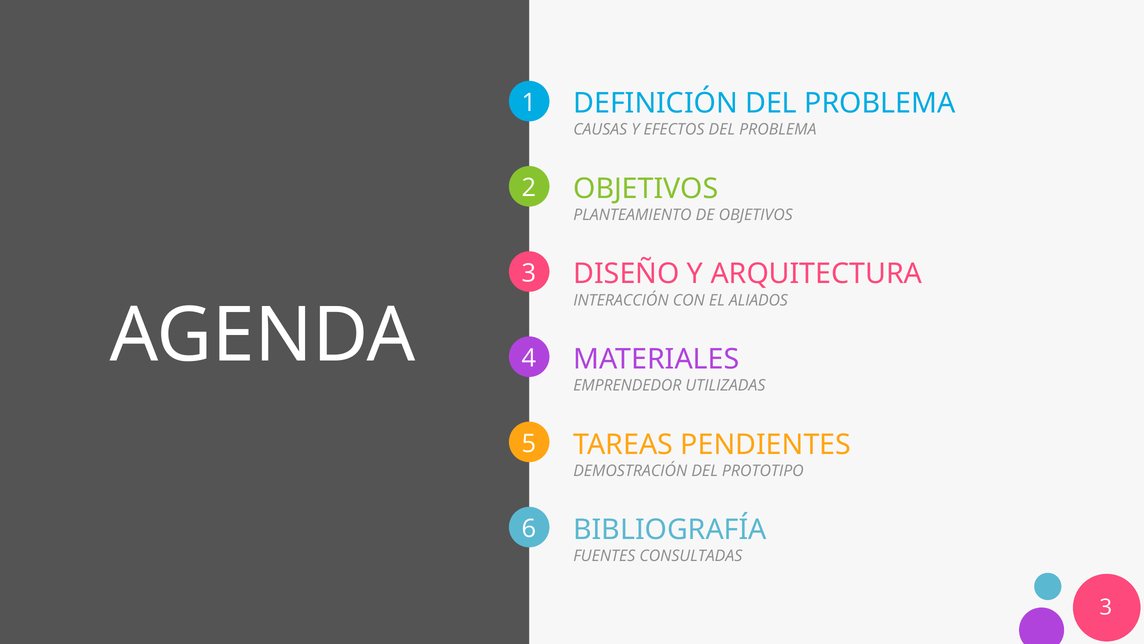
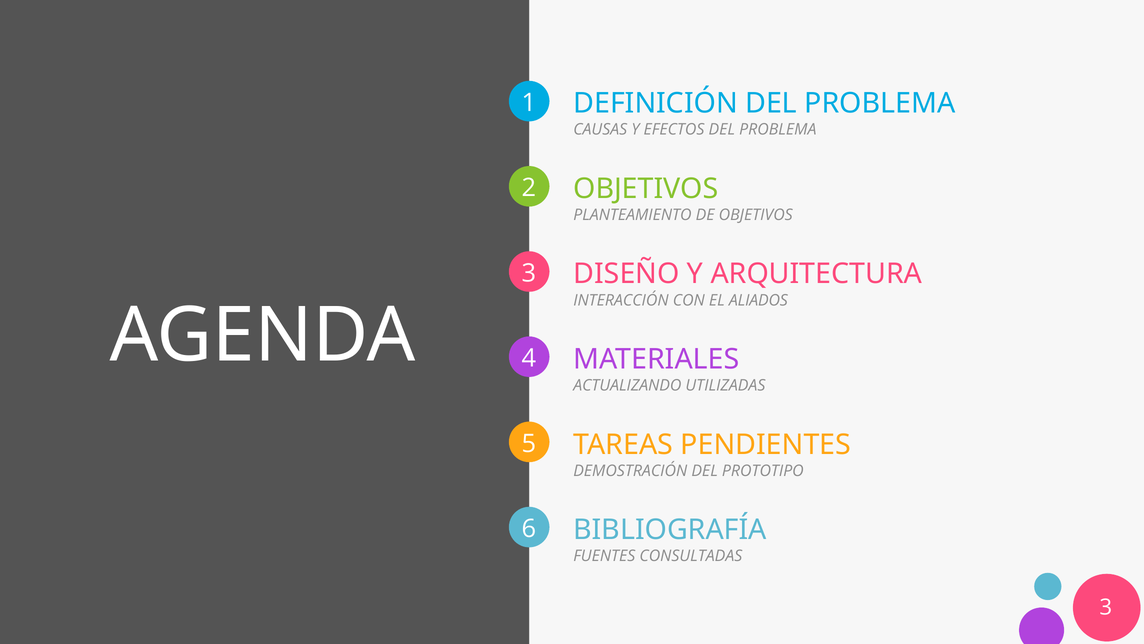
EMPRENDEDOR: EMPRENDEDOR -> ACTUALIZANDO
